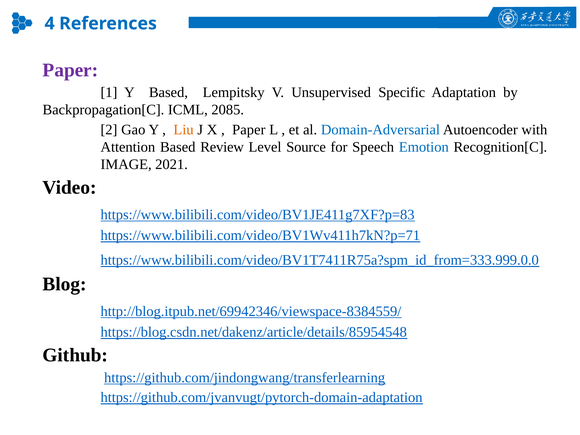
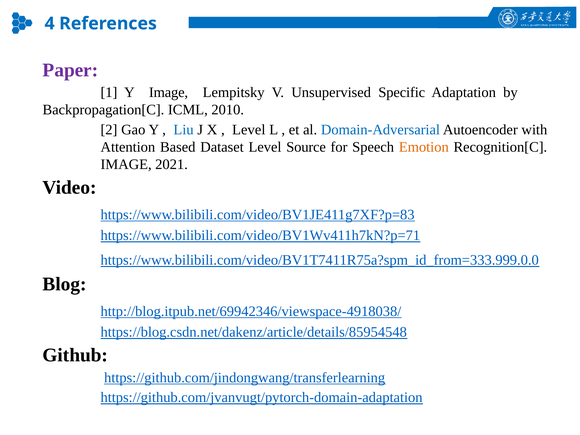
Y Based: Based -> Image
2085: 2085 -> 2010
Liu colour: orange -> blue
Paper at (249, 130): Paper -> Level
Review: Review -> Dataset
Emotion colour: blue -> orange
http://blog.itpub.net/69942346/viewspace-8384559/: http://blog.itpub.net/69942346/viewspace-8384559/ -> http://blog.itpub.net/69942346/viewspace-4918038/
